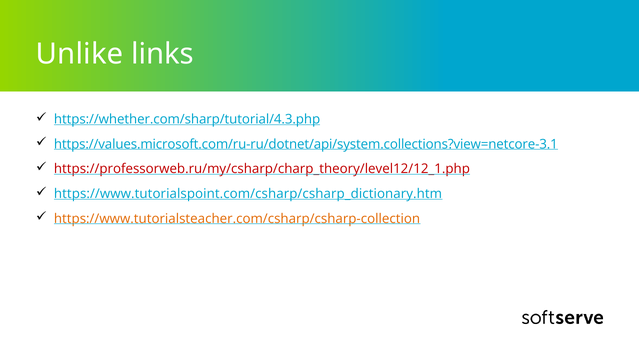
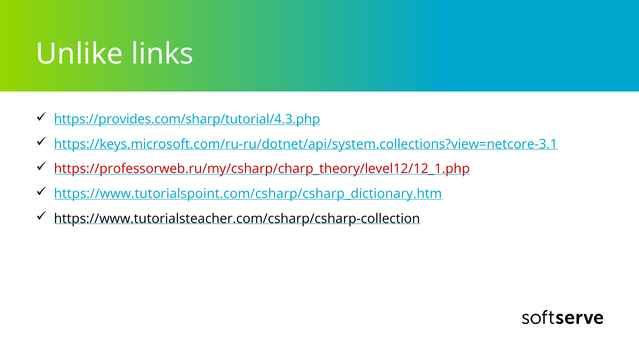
https://whether.com/sharp/tutorial/4.3.php: https://whether.com/sharp/tutorial/4.3.php -> https://provides.com/sharp/tutorial/4.3.php
https://values.microsoft.com/ru-ru/dotnet/api/system.collections?view=netcore-3.1: https://values.microsoft.com/ru-ru/dotnet/api/system.collections?view=netcore-3.1 -> https://keys.microsoft.com/ru-ru/dotnet/api/system.collections?view=netcore-3.1
https://www.tutorialsteacher.com/csharp/csharp-collection colour: orange -> black
